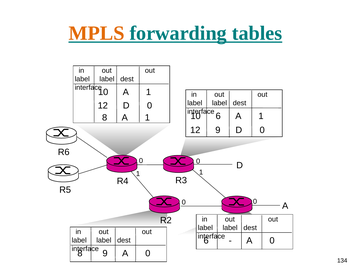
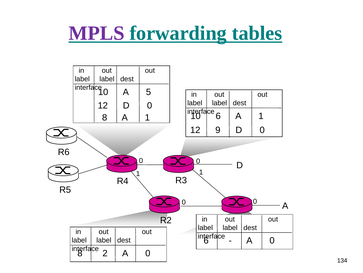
MPLS colour: orange -> purple
10 A 1: 1 -> 5
9 at (105, 253): 9 -> 2
